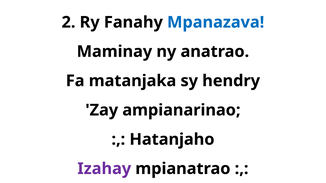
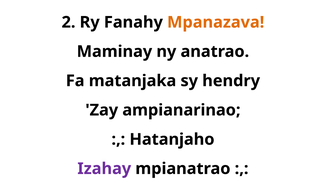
Mpanazava colour: blue -> orange
